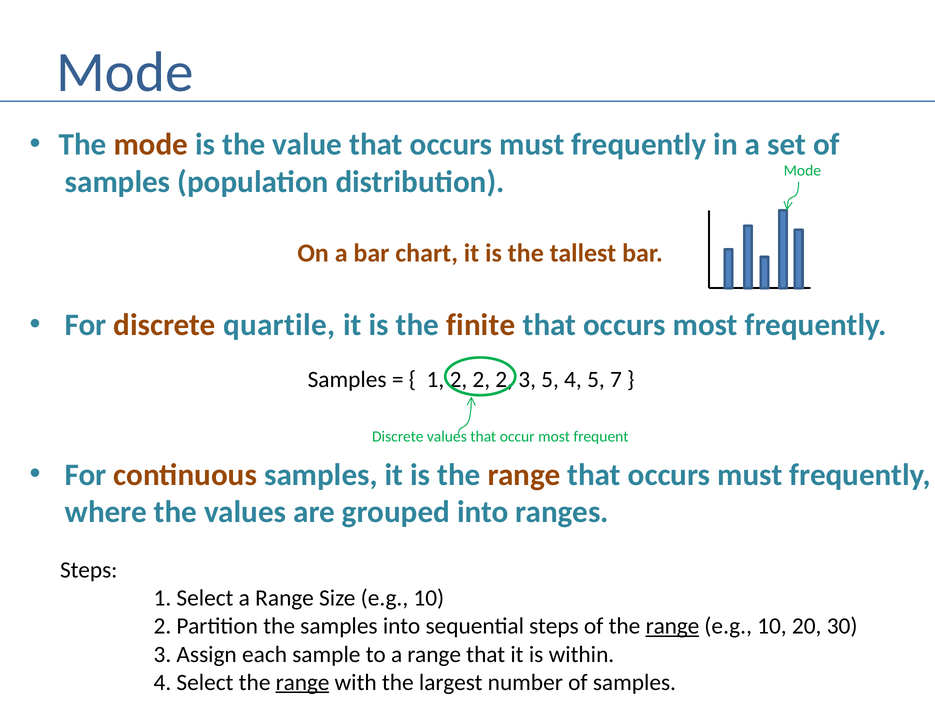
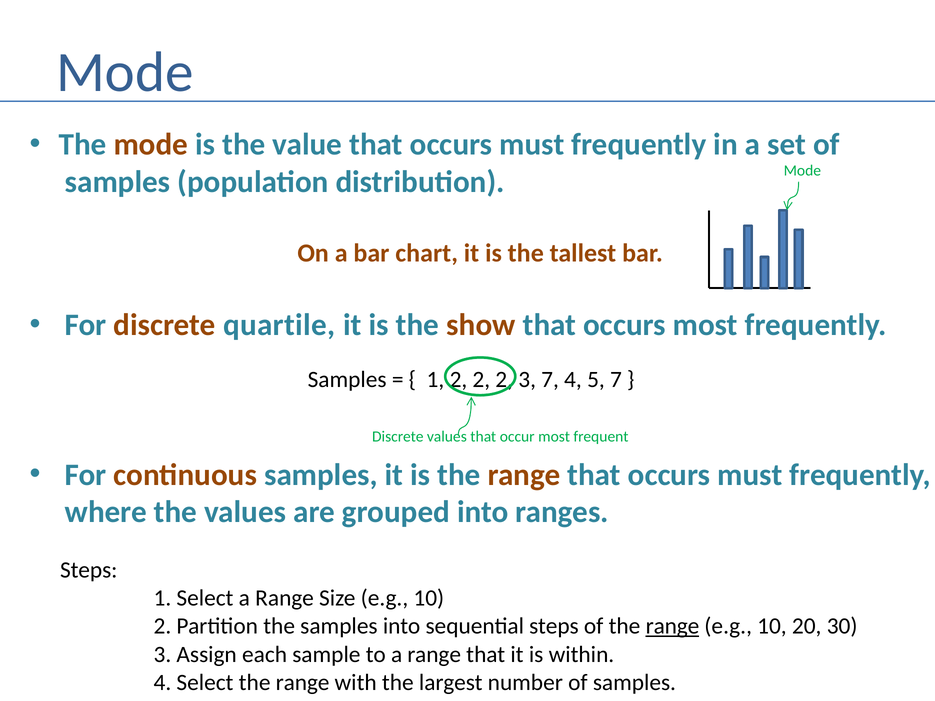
finite: finite -> show
3 5: 5 -> 7
range at (303, 683) underline: present -> none
